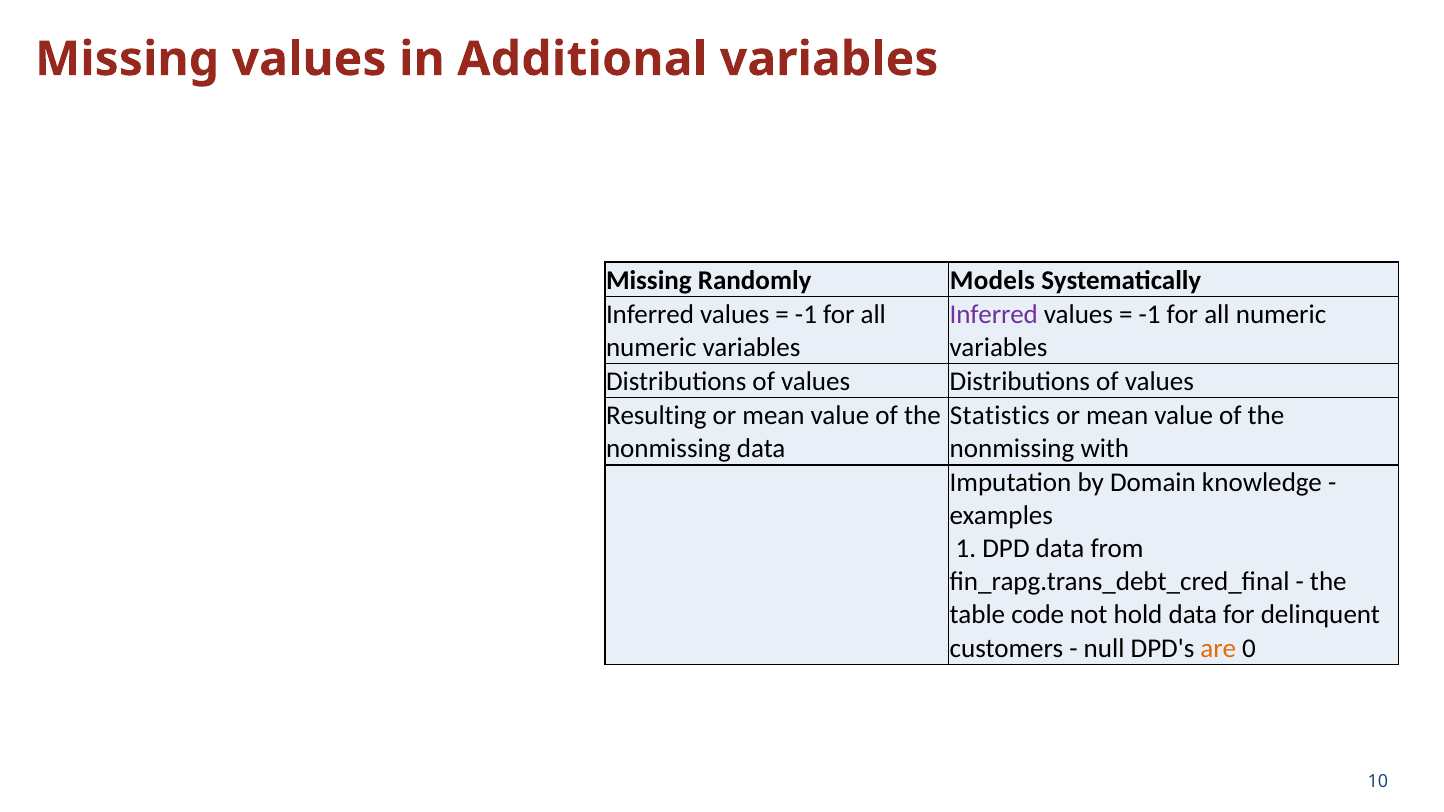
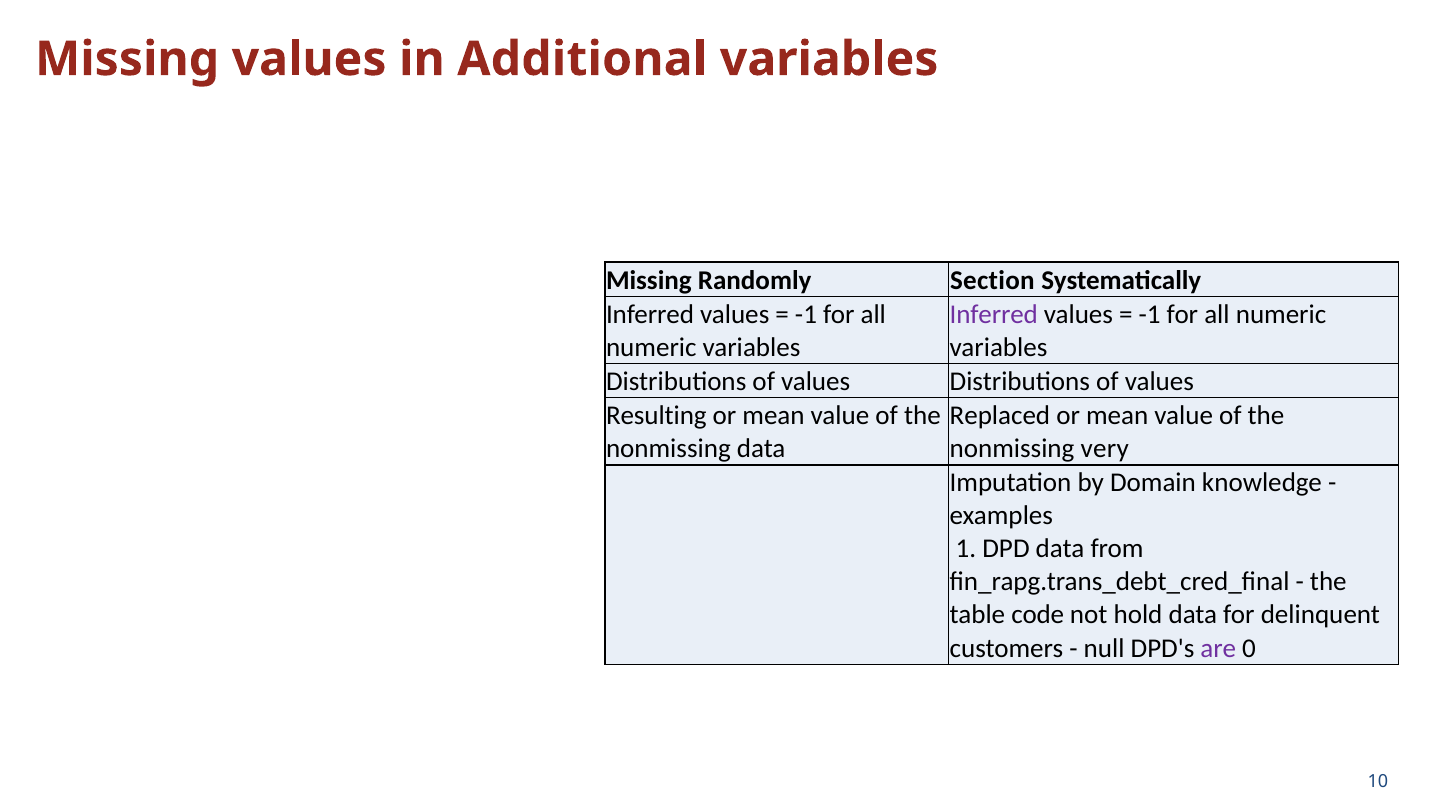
Models: Models -> Section
Statistics: Statistics -> Replaced
with: with -> very
are colour: orange -> purple
